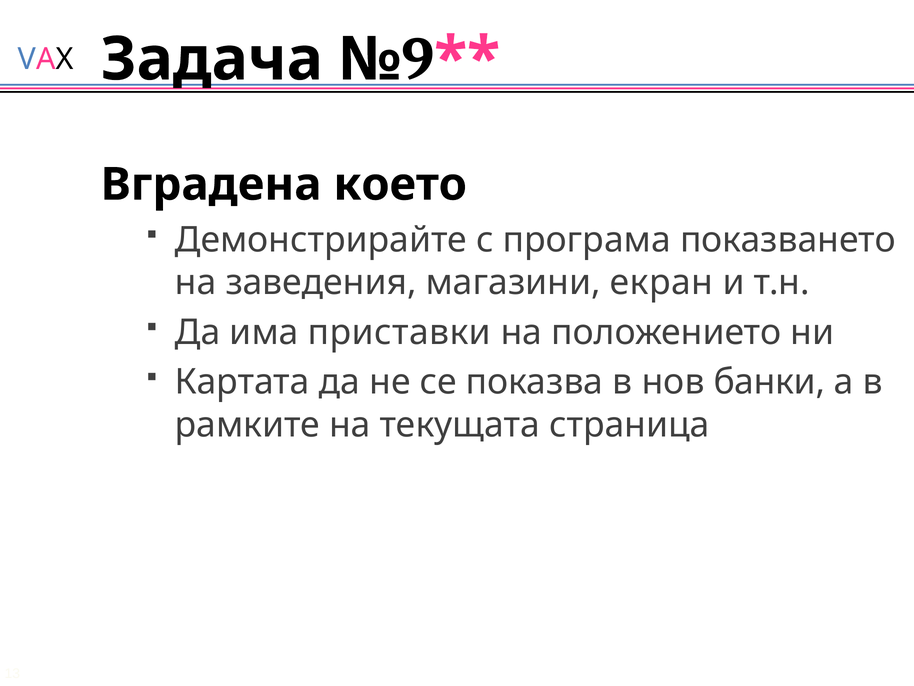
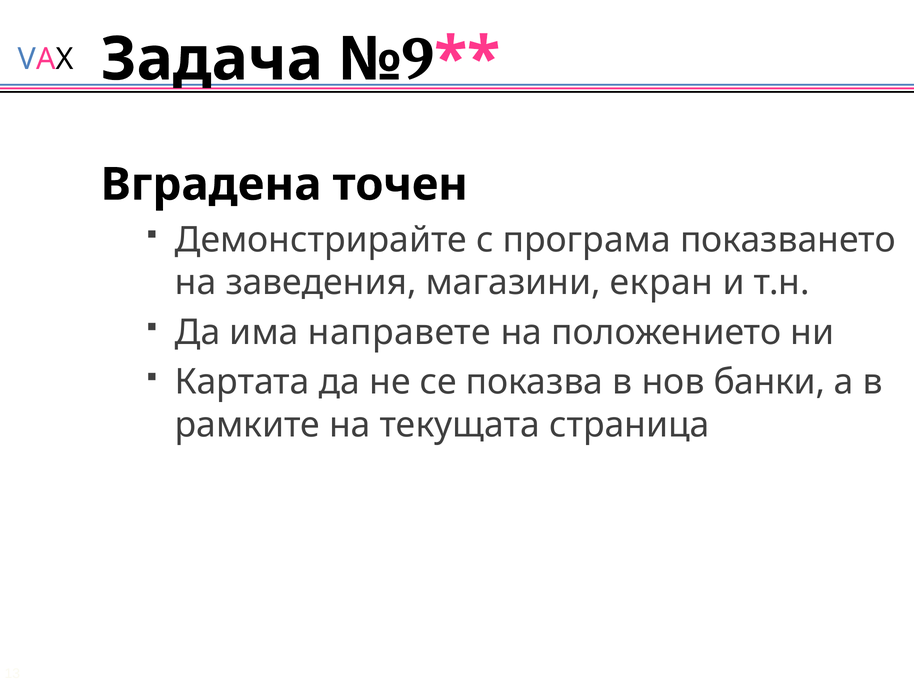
което: което -> точен
приставки: приставки -> направете
